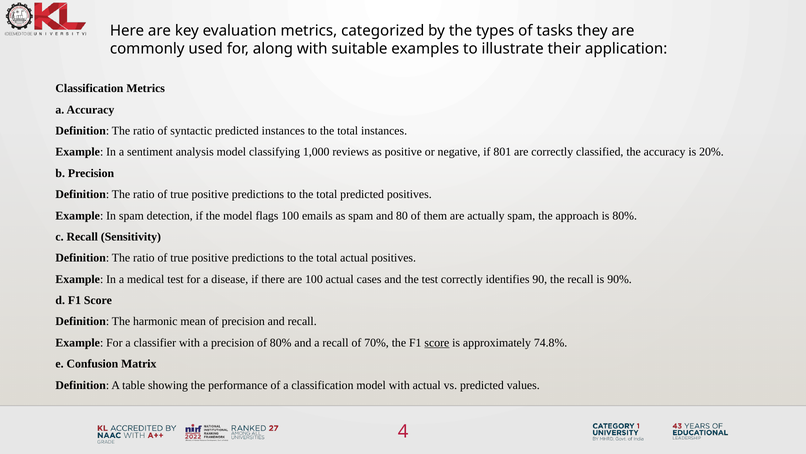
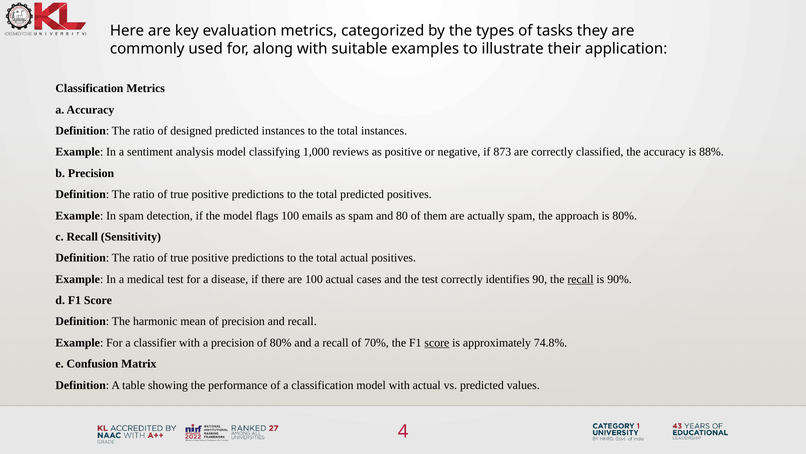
syntactic: syntactic -> designed
801: 801 -> 873
20%: 20% -> 88%
recall at (580, 279) underline: none -> present
